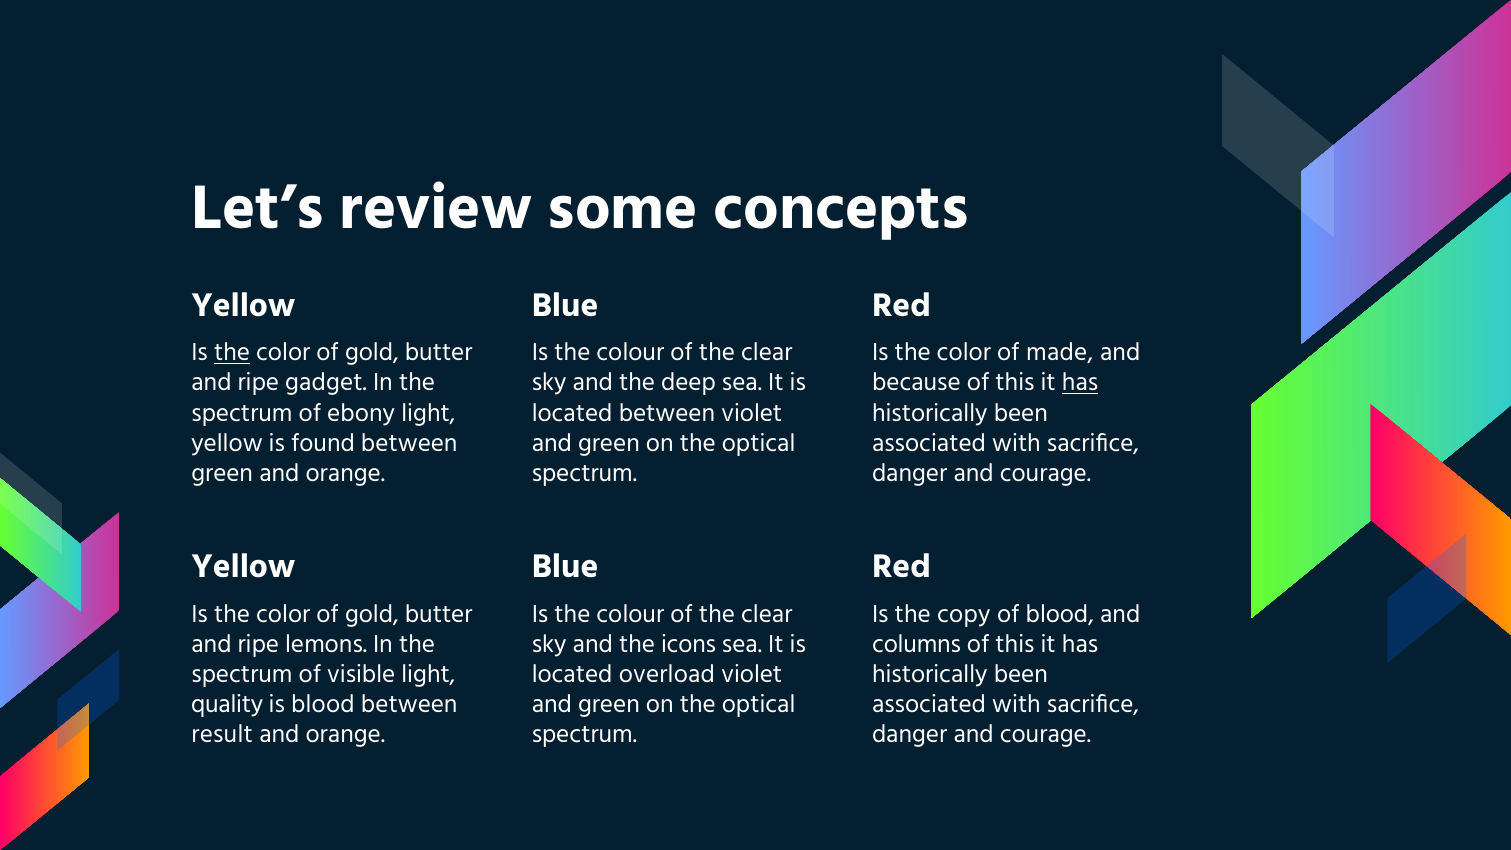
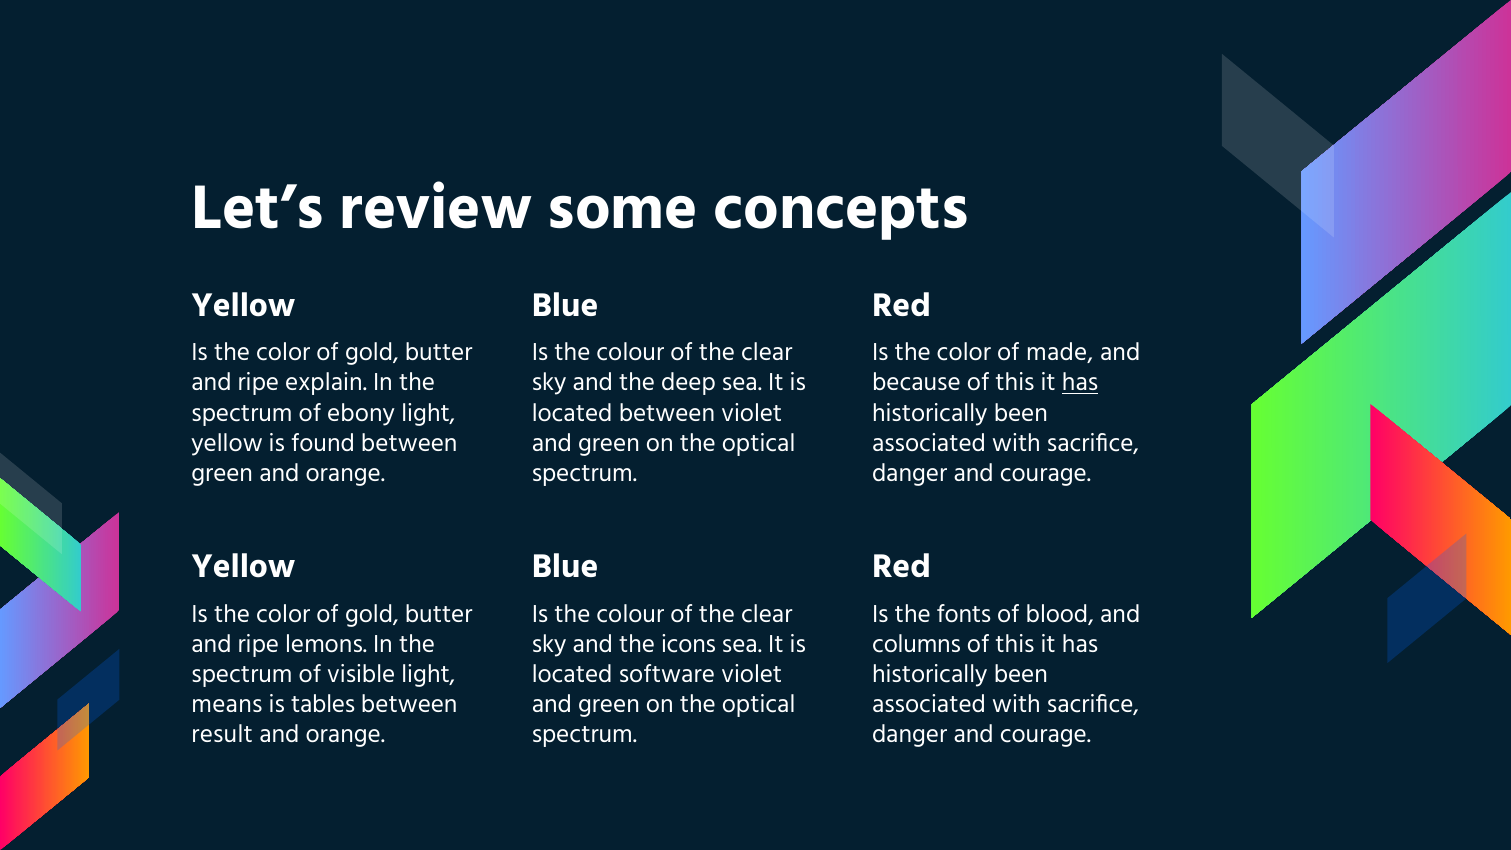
the at (232, 352) underline: present -> none
gadget: gadget -> explain
copy: copy -> fonts
overload: overload -> software
quality: quality -> means
is blood: blood -> tables
